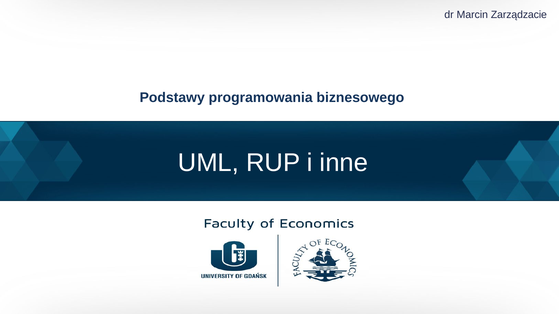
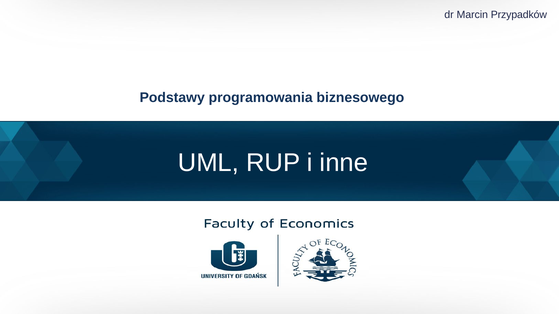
Zarządzacie: Zarządzacie -> Przypadków
